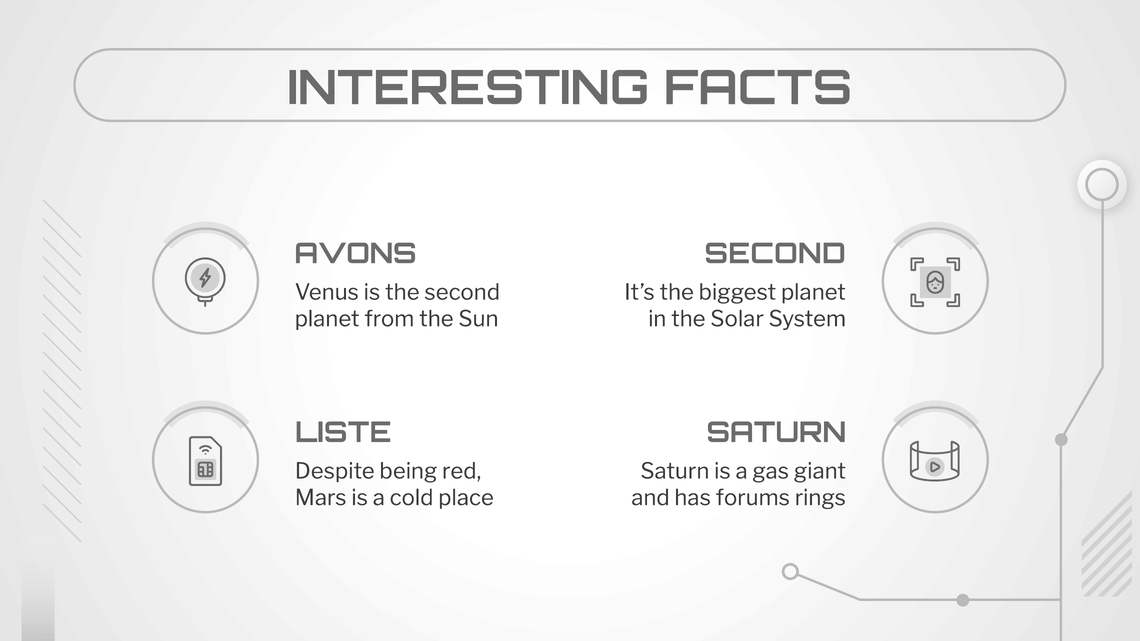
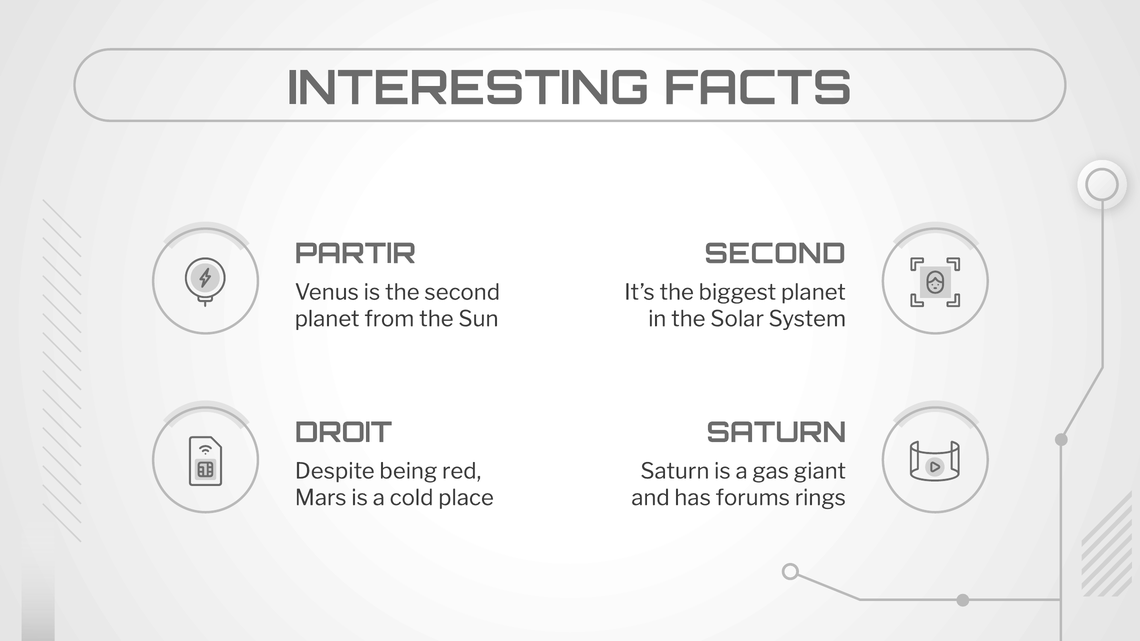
AVONS: AVONS -> PARTIR
LISTE: LISTE -> DROIT
